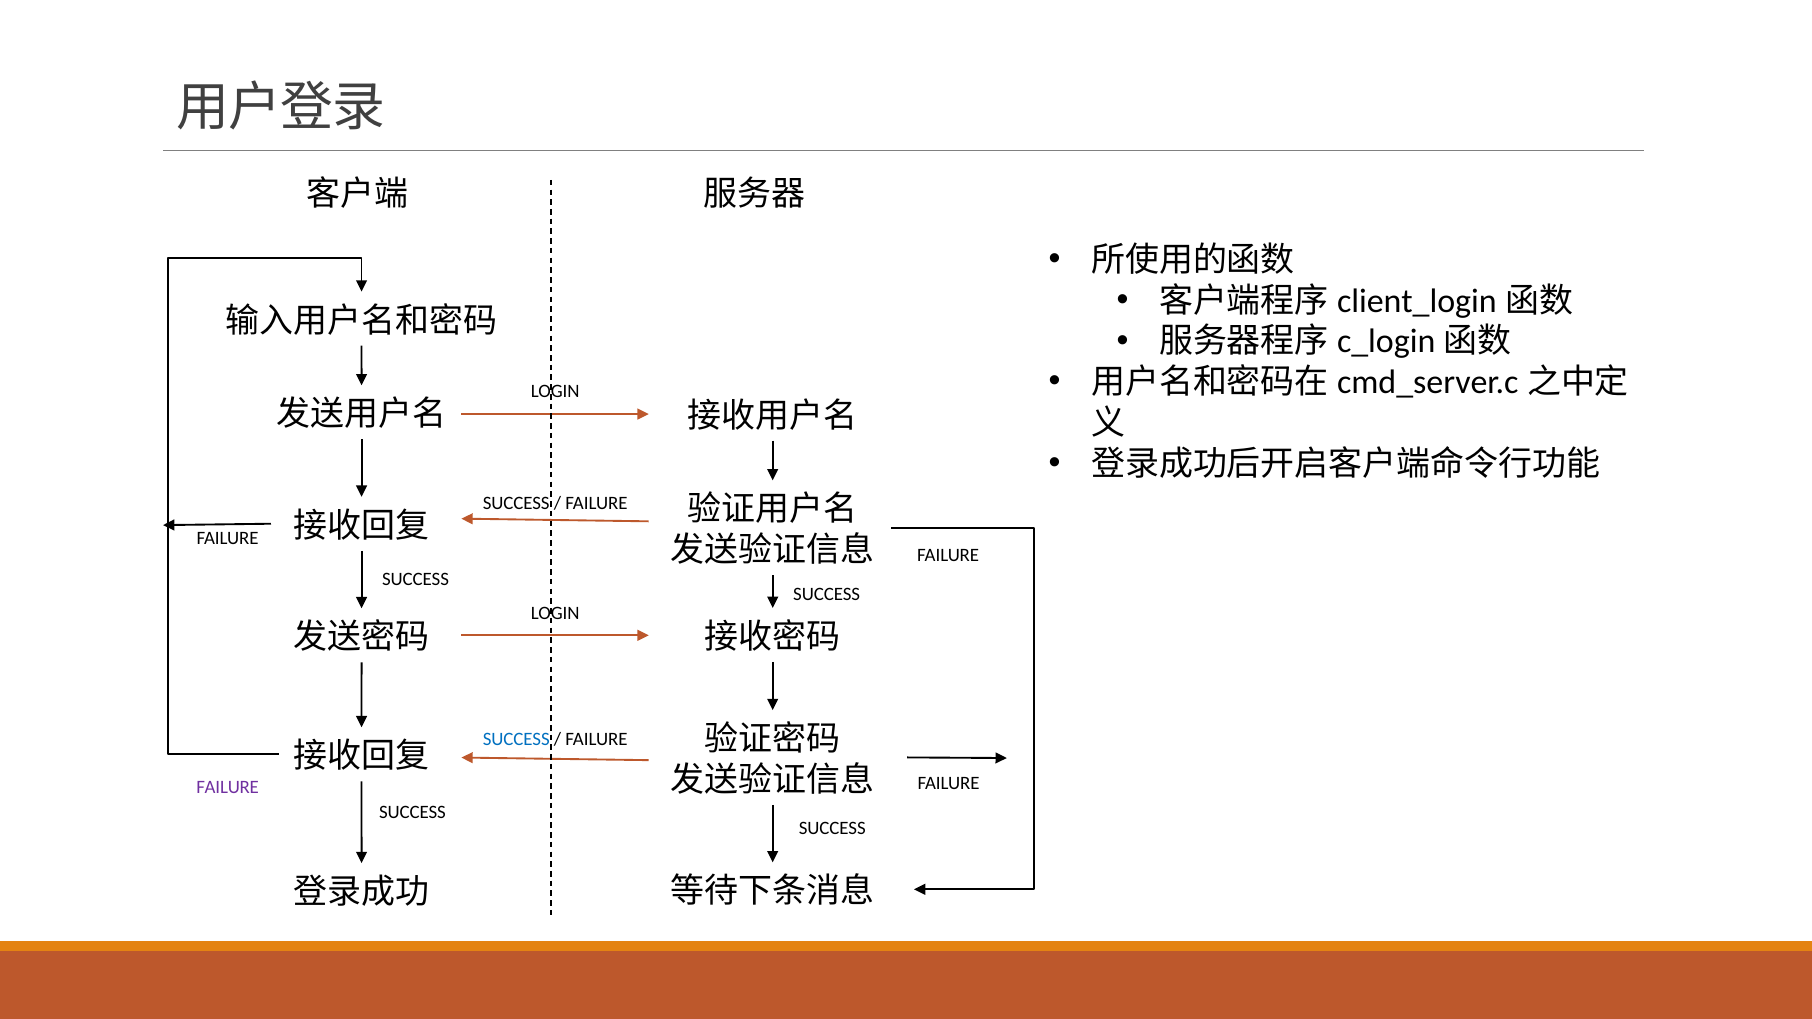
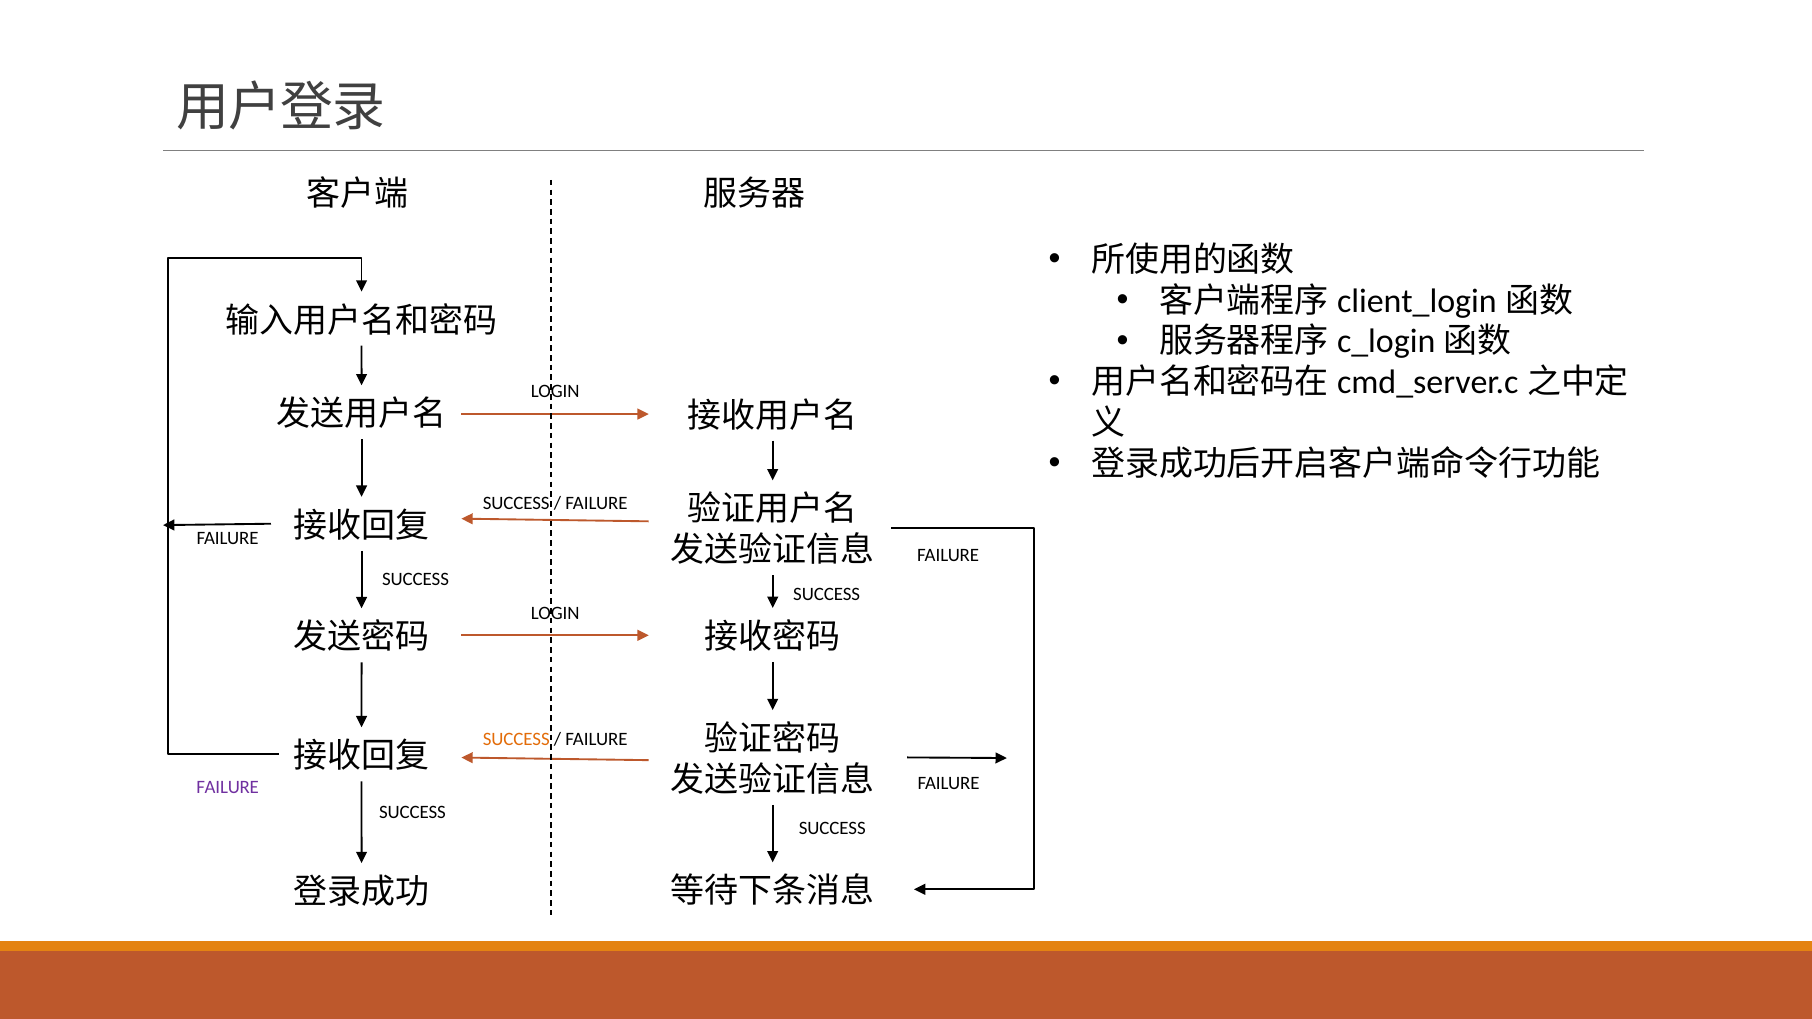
SUCCESS at (516, 739) colour: blue -> orange
